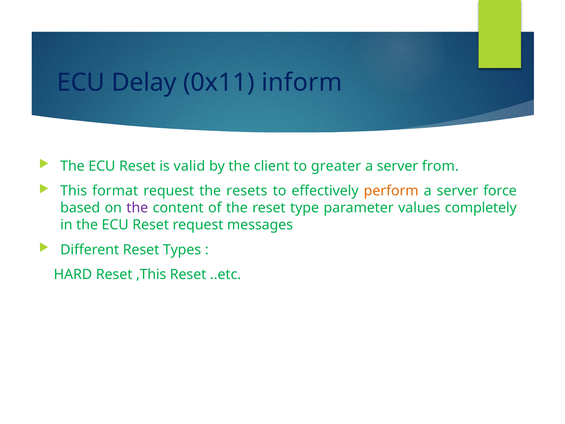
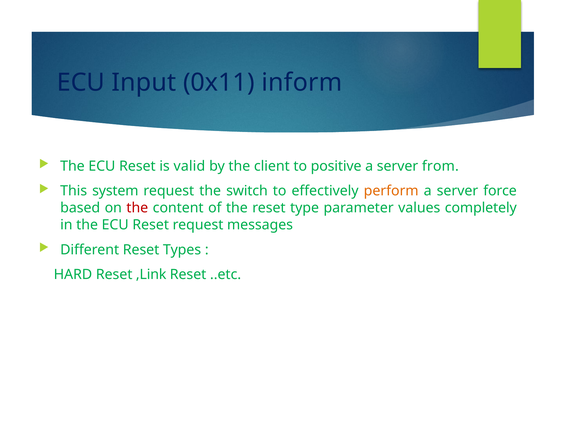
Delay: Delay -> Input
greater: greater -> positive
format: format -> system
resets: resets -> switch
the at (137, 208) colour: purple -> red
,This: ,This -> ,Link
